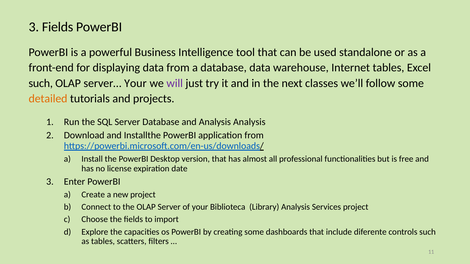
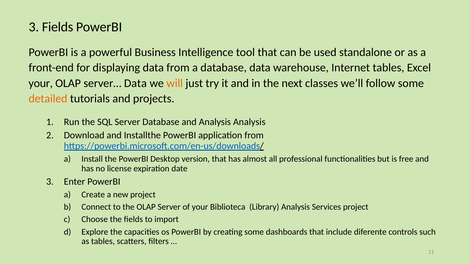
such at (41, 83): such -> your
server… Your: Your -> Data
will colour: purple -> orange
